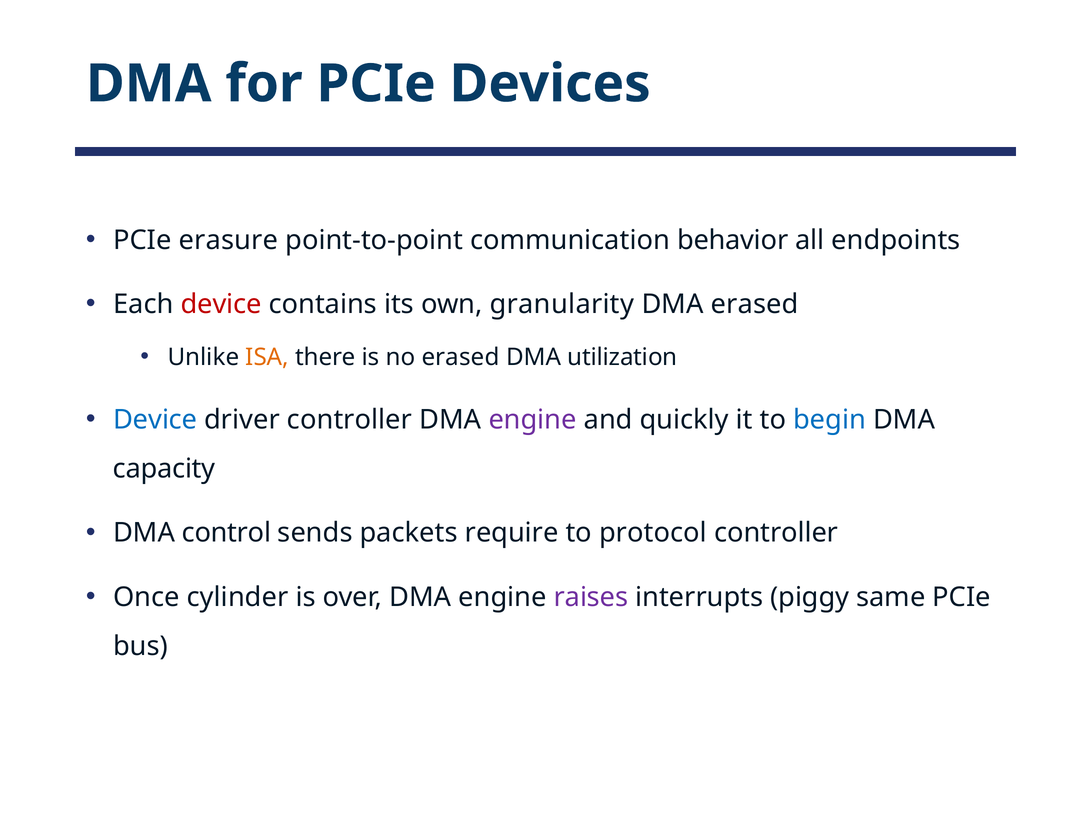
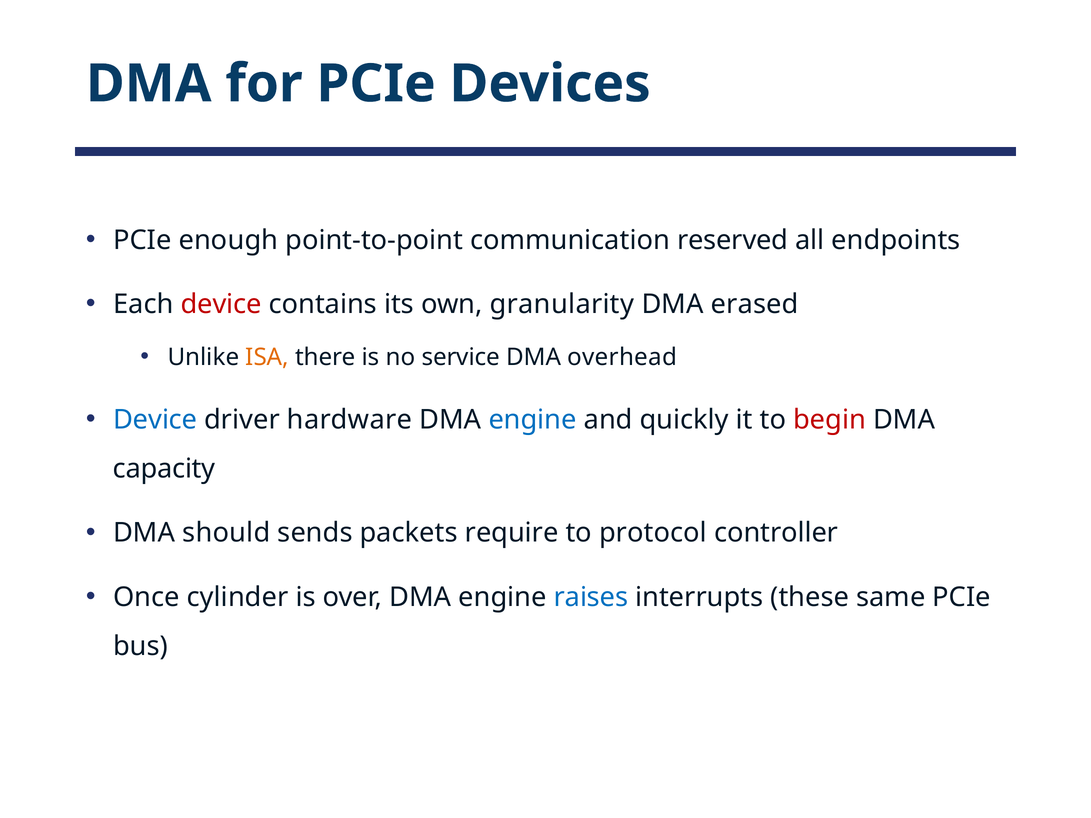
erasure: erasure -> enough
behavior: behavior -> reserved
no erased: erased -> service
utilization: utilization -> overhead
driver controller: controller -> hardware
engine at (533, 420) colour: purple -> blue
begin colour: blue -> red
control: control -> should
raises colour: purple -> blue
piggy: piggy -> these
